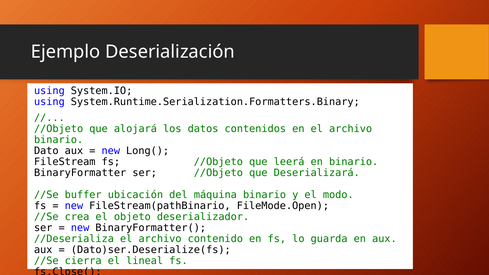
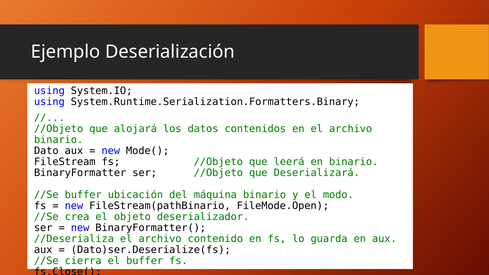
Long(: Long( -> Mode(
el lineal: lineal -> buffer
